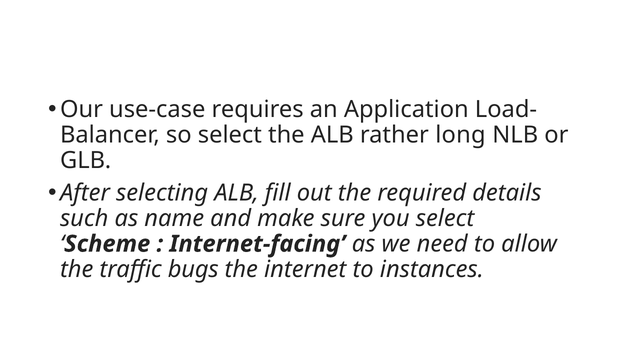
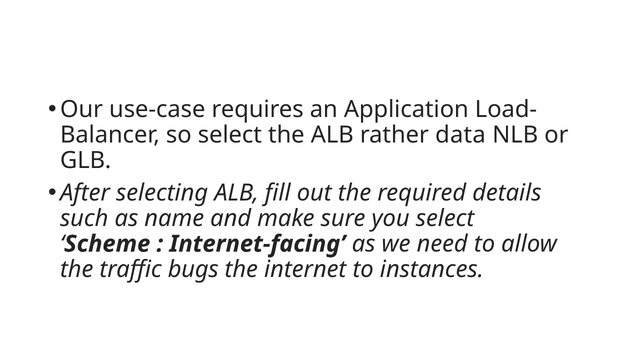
long: long -> data
